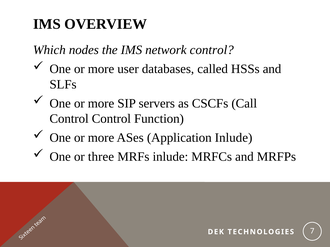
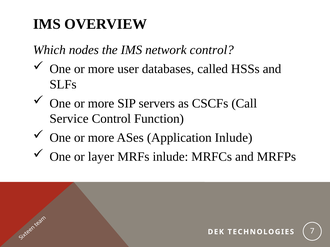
Control at (69, 119): Control -> Service
three: three -> layer
